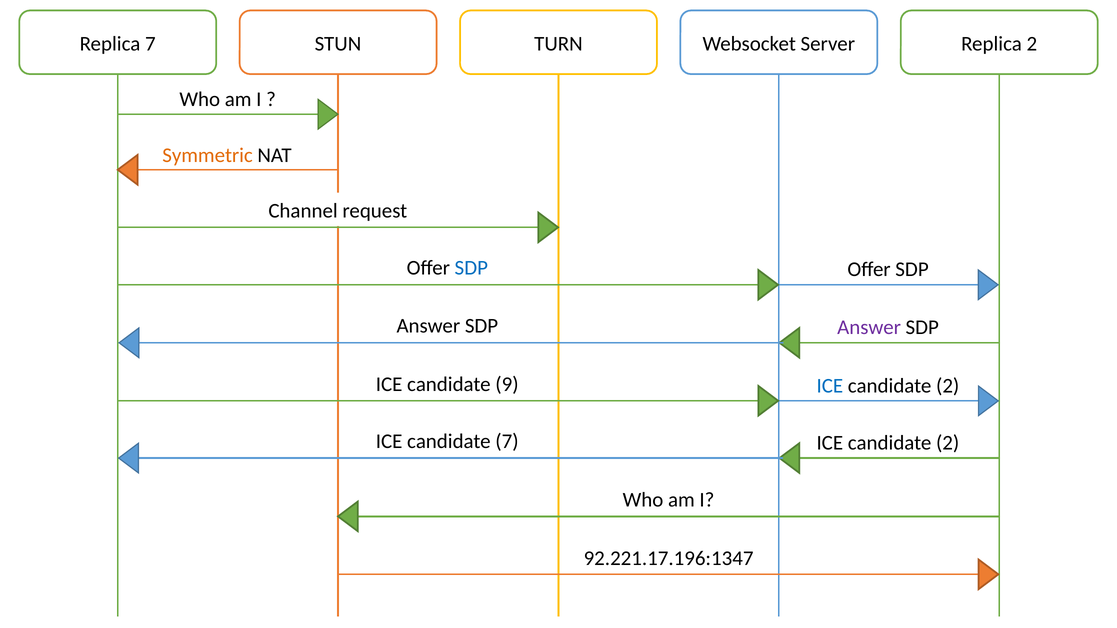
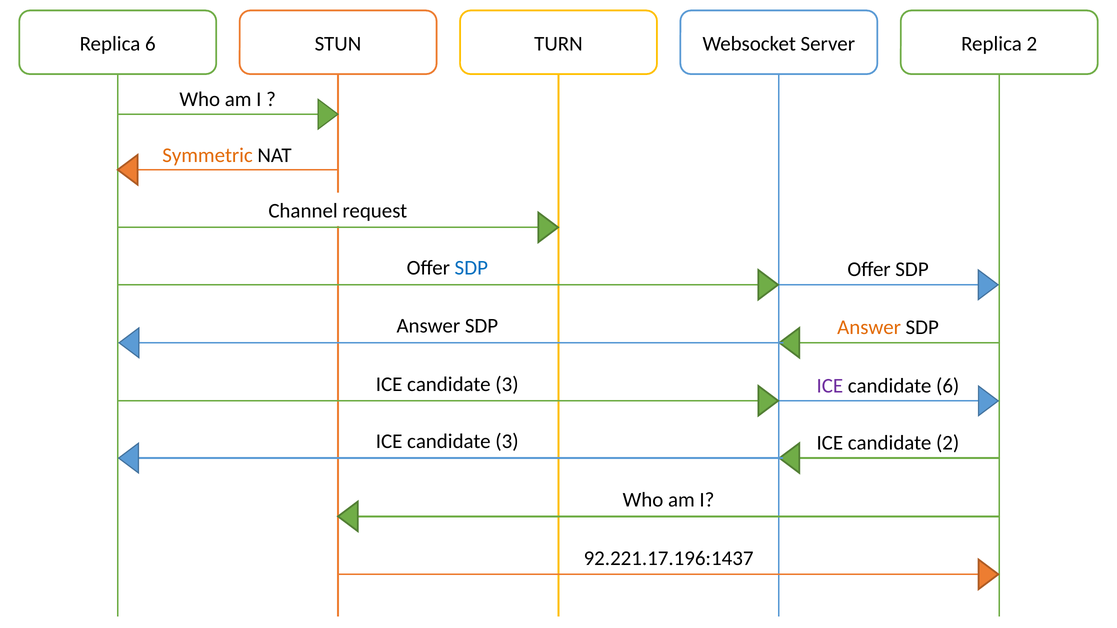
Replica 7: 7 -> 6
Answer at (869, 328) colour: purple -> orange
9 at (507, 384): 9 -> 3
ICE at (830, 386) colour: blue -> purple
2 at (948, 386): 2 -> 6
7 at (507, 441): 7 -> 3
92.221.17.196:1347: 92.221.17.196:1347 -> 92.221.17.196:1437
